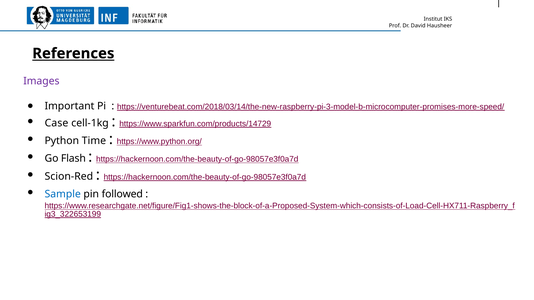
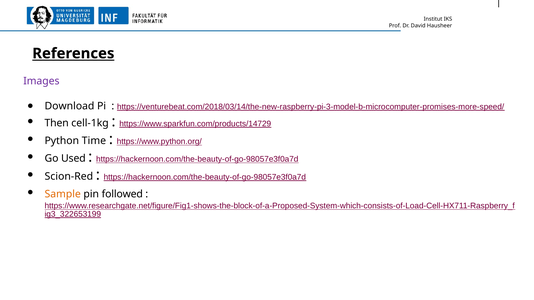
Important: Important -> Download
Case: Case -> Then
Flash: Flash -> Used
Sample colour: blue -> orange
